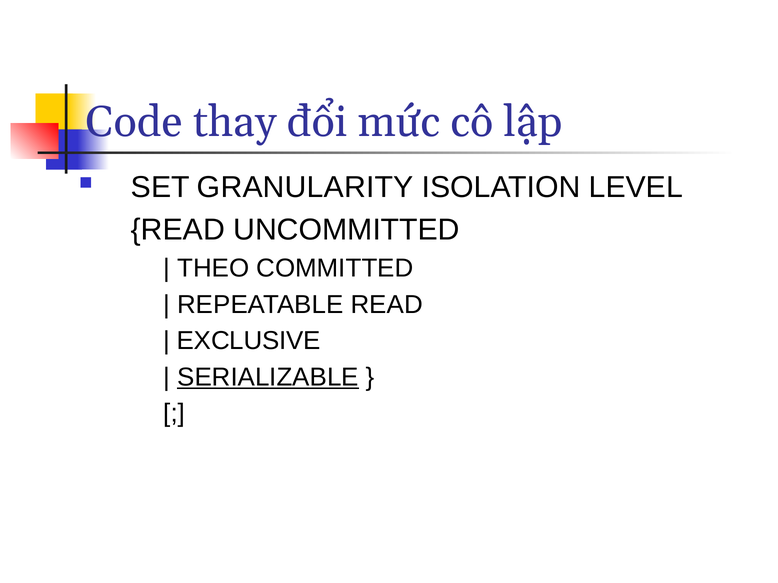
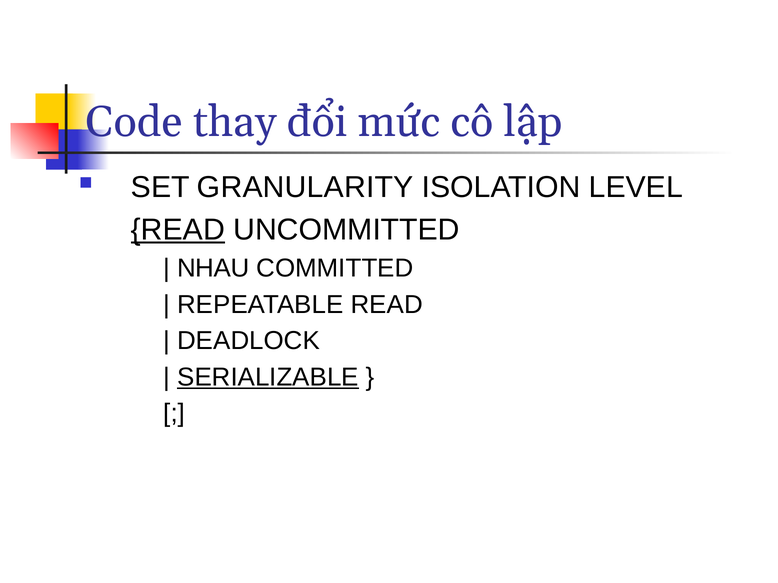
READ at (178, 230) underline: none -> present
THEO: THEO -> NHAU
EXCLUSIVE: EXCLUSIVE -> DEADLOCK
